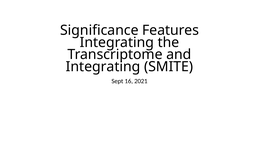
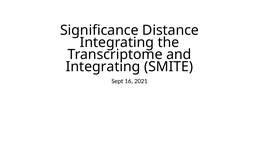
Features: Features -> Distance
